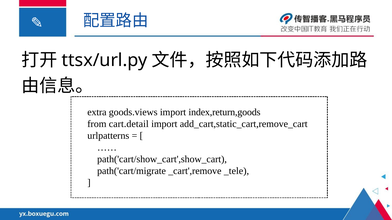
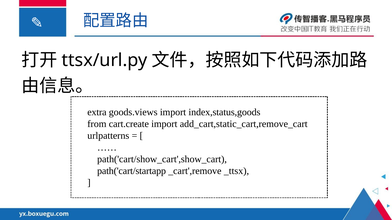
index,return,goods: index,return,goods -> index,status,goods
cart.detail: cart.detail -> cart.create
path('cart/migrate: path('cart/migrate -> path('cart/startapp
_tele: _tele -> _ttsx
